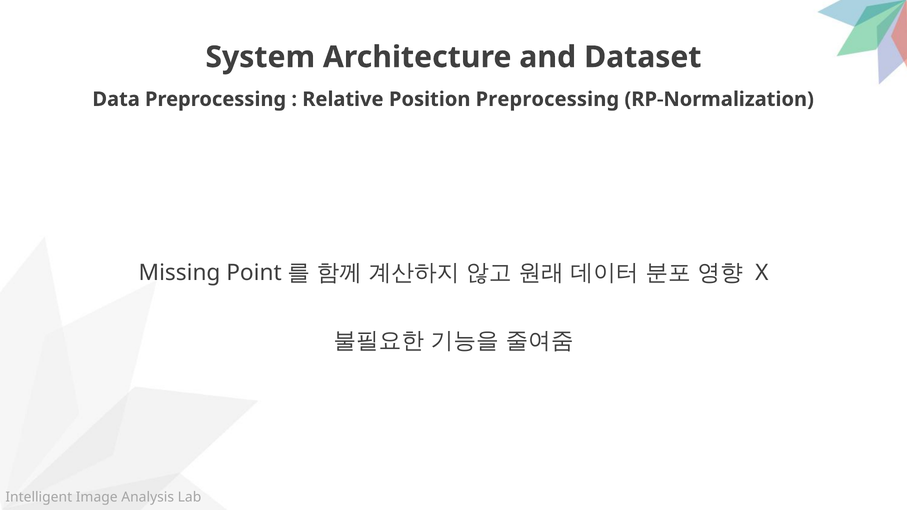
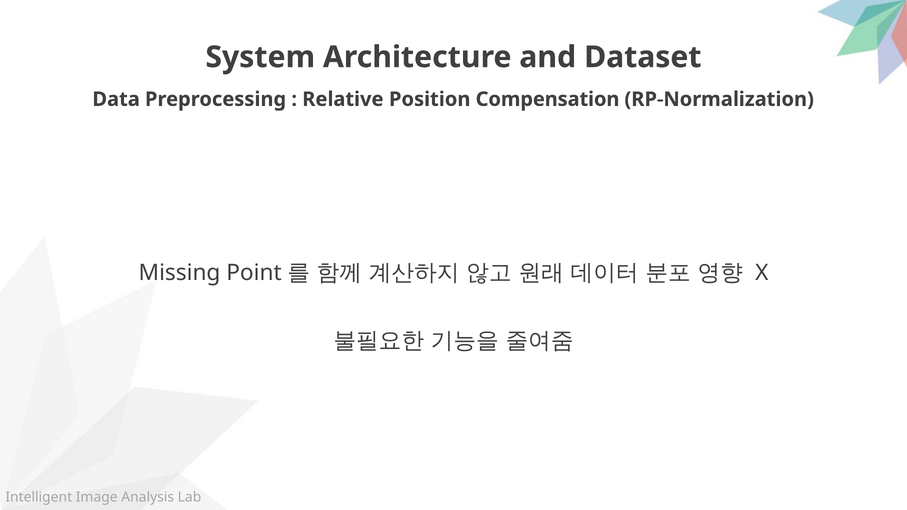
Position Preprocessing: Preprocessing -> Compensation
